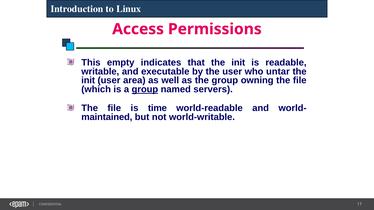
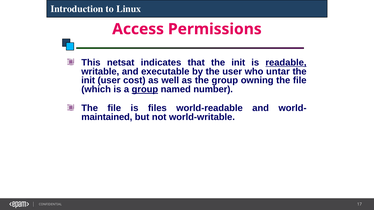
empty: empty -> netsat
readable underline: none -> present
area: area -> cost
servers: servers -> number
time: time -> files
